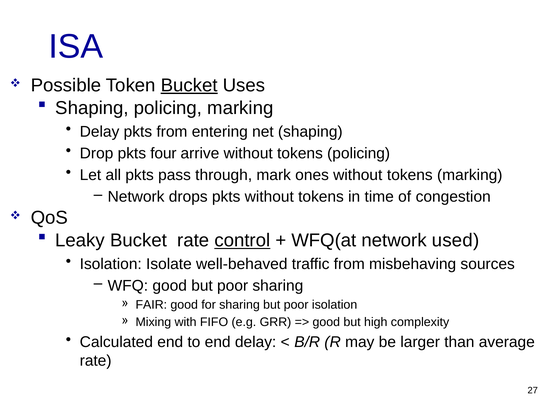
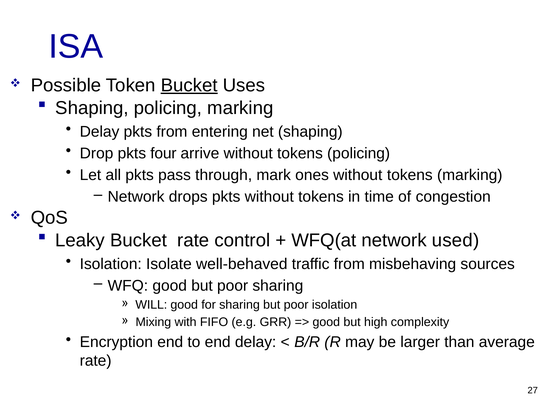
control underline: present -> none
FAIR: FAIR -> WILL
Calculated: Calculated -> Encryption
